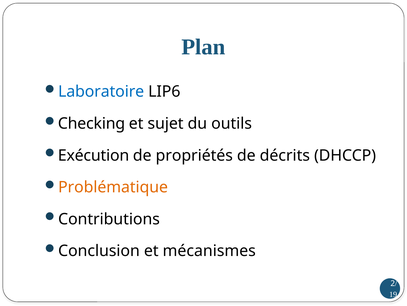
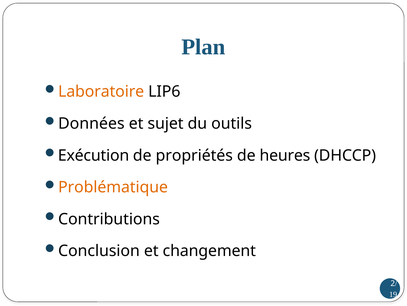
Laboratoire colour: blue -> orange
Checking: Checking -> Données
décrits: décrits -> heures
mécanismes: mécanismes -> changement
